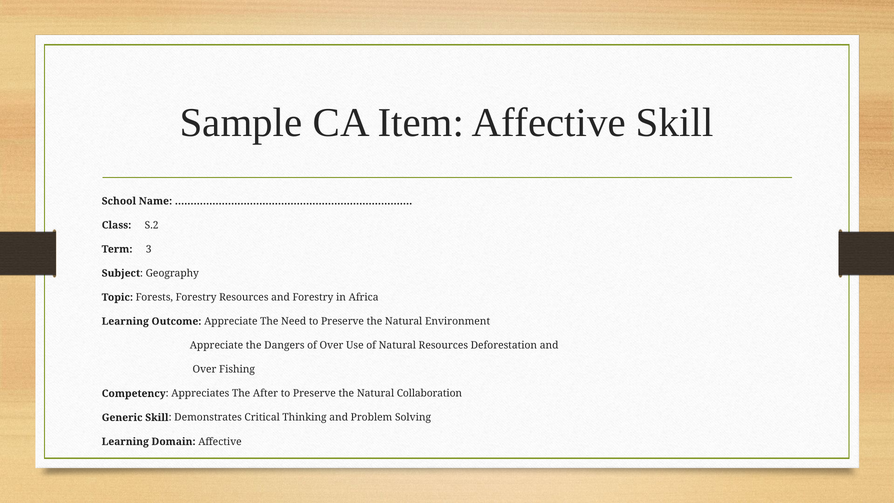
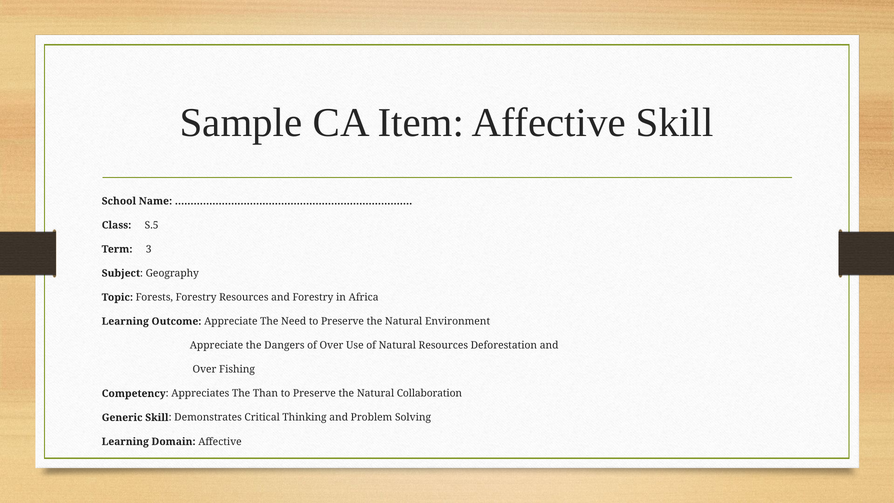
S.2: S.2 -> S.5
After: After -> Than
